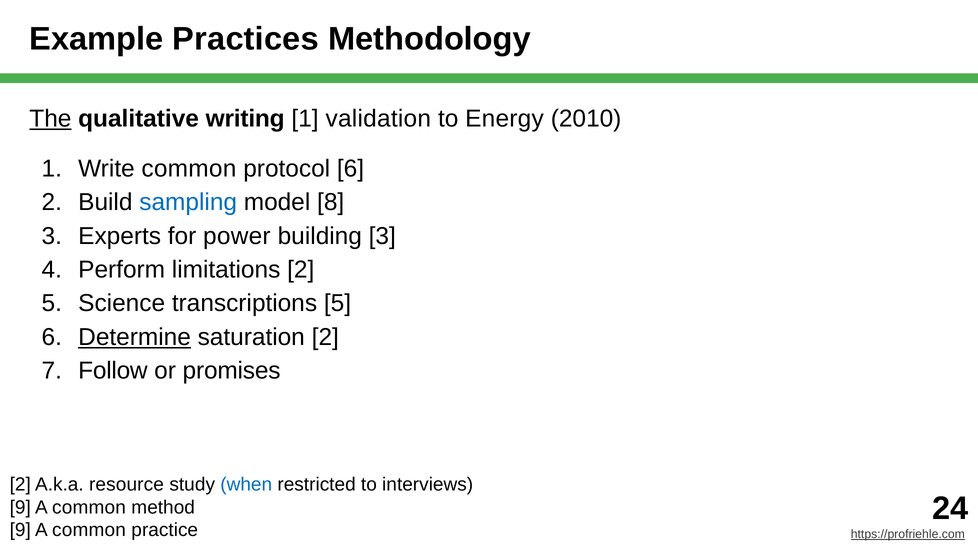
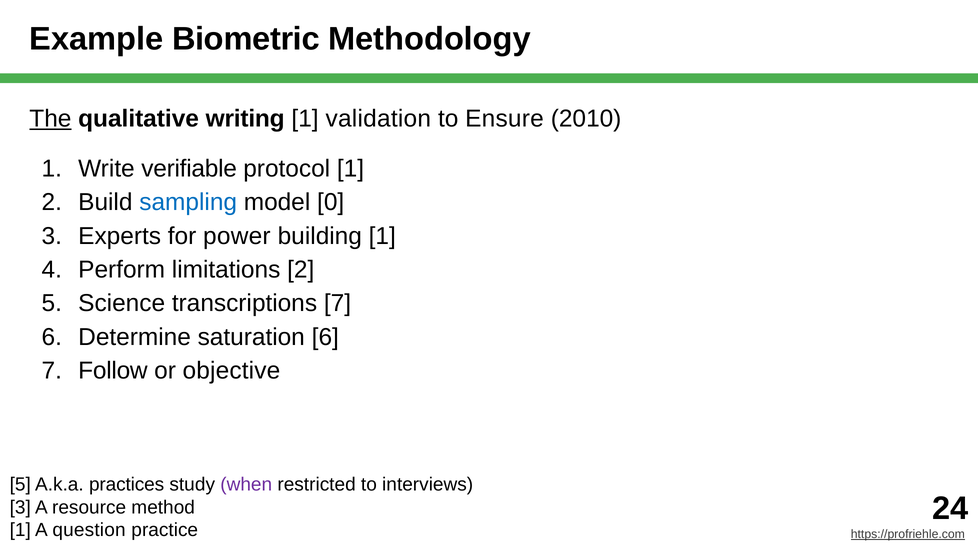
Practices: Practices -> Biometric
Energy: Energy -> Ensure
Write common: common -> verifiable
protocol 6: 6 -> 1
8: 8 -> 0
building 3: 3 -> 1
transcriptions 5: 5 -> 7
Determine underline: present -> none
saturation 2: 2 -> 6
promises: promises -> objective
2 at (20, 485): 2 -> 5
resource: resource -> practices
when colour: blue -> purple
9 at (20, 507): 9 -> 3
common at (89, 507): common -> resource
9 at (20, 530): 9 -> 1
common at (89, 530): common -> question
